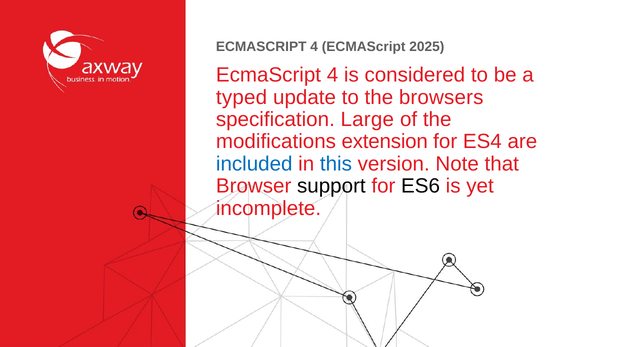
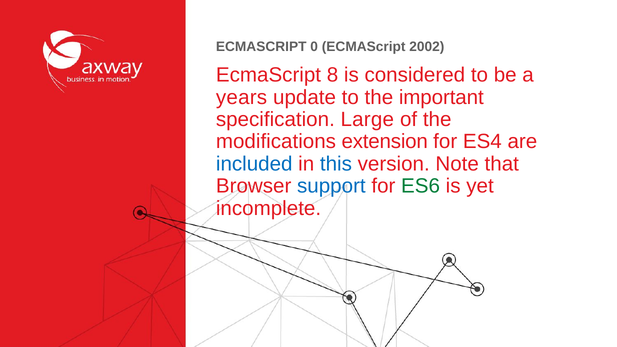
4 at (314, 47): 4 -> 0
2025: 2025 -> 2002
4 at (333, 75): 4 -> 8
typed: typed -> years
browsers: browsers -> important
support colour: black -> blue
ES6 colour: black -> green
